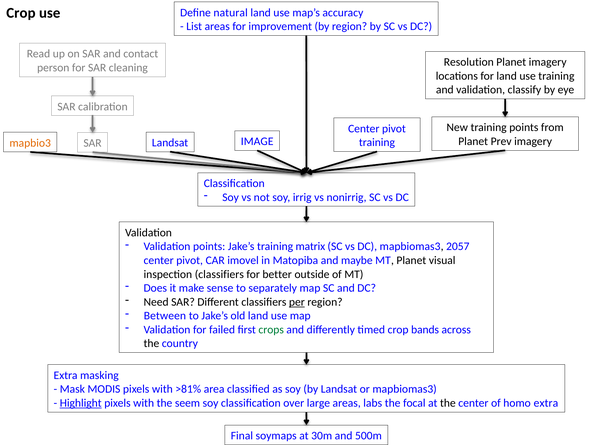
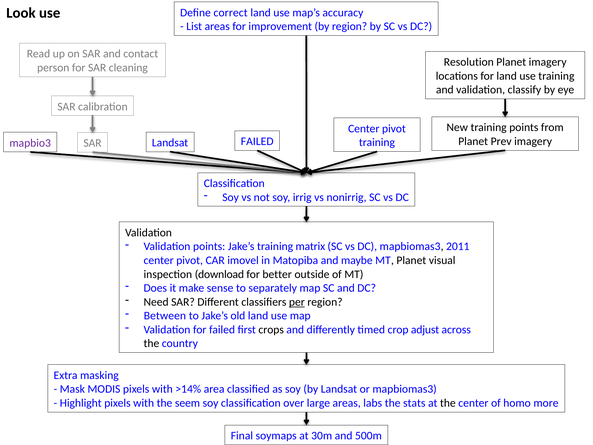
Crop at (21, 13): Crop -> Look
natural: natural -> correct
mapbio3 colour: orange -> purple
Landsat IMAGE: IMAGE -> FAILED
2057: 2057 -> 2011
inspection classifiers: classifiers -> download
crops colour: green -> black
bands: bands -> adjust
>81%: >81% -> >14%
Highlight underline: present -> none
focal: focal -> stats
homo extra: extra -> more
